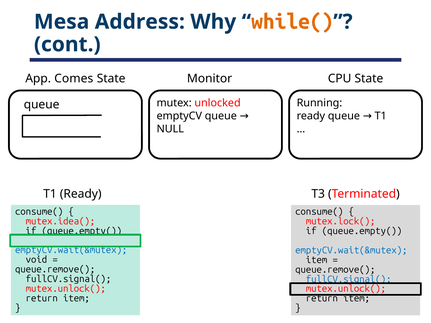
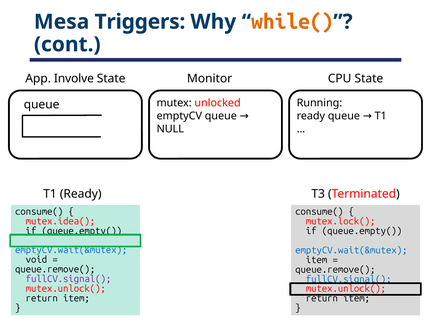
Address: Address -> Triggers
Comes: Comes -> Involve
fullCV.signal( at (68, 279) colour: black -> purple
